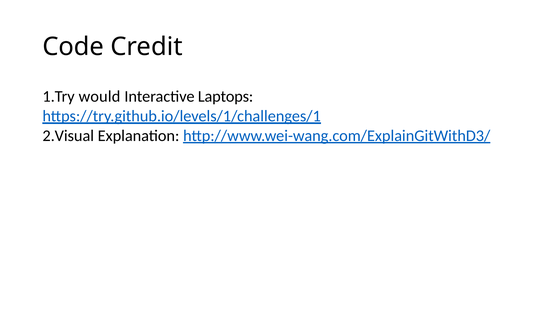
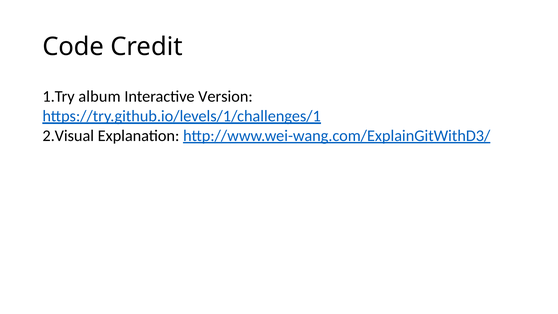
would: would -> album
Laptops: Laptops -> Version
